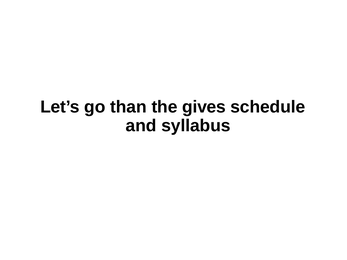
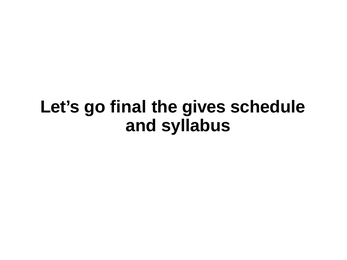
than: than -> final
